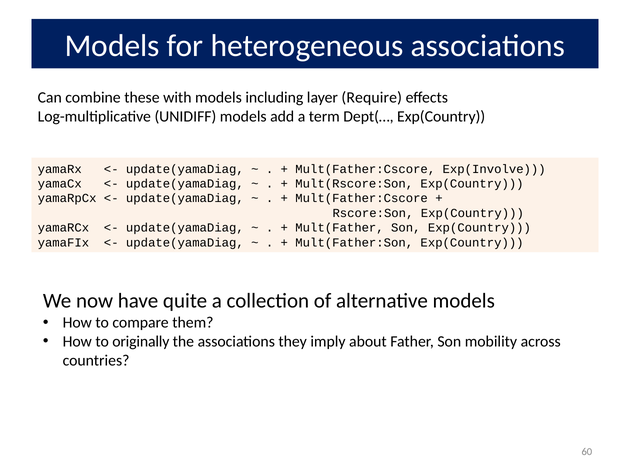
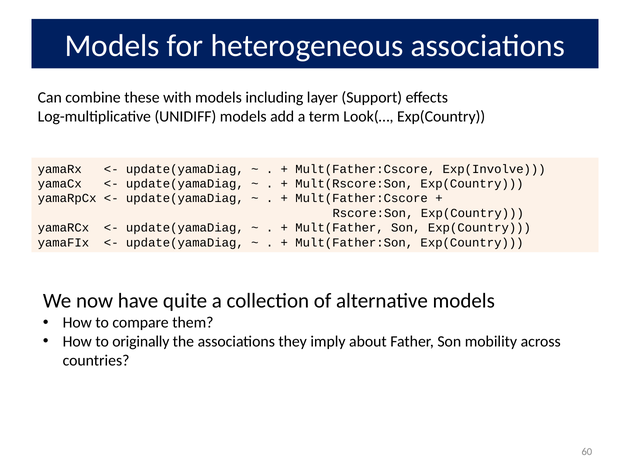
Require: Require -> Support
Dept(…: Dept(… -> Look(…
